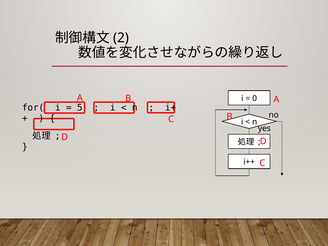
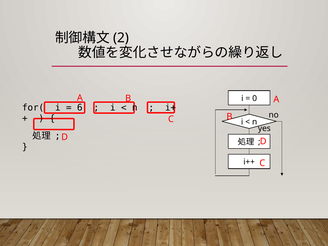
5: 5 -> 6
